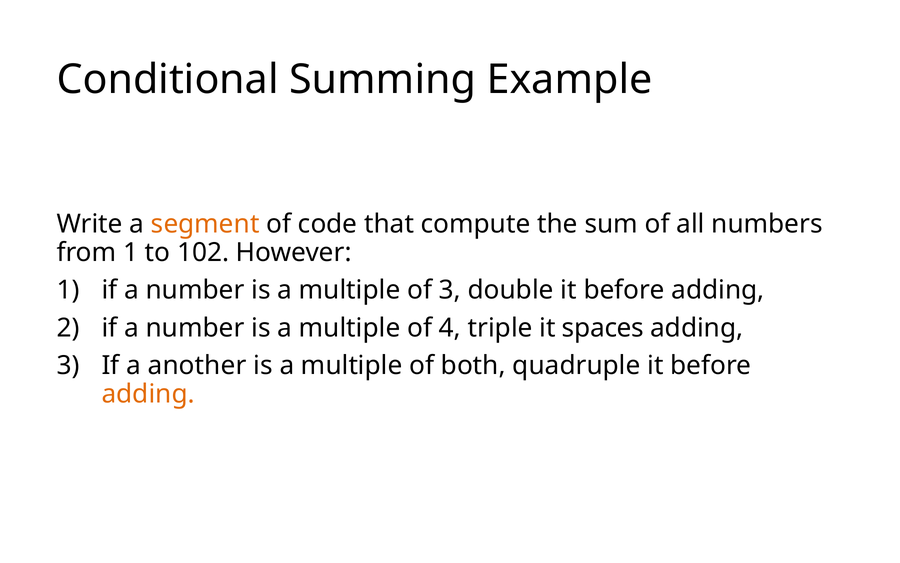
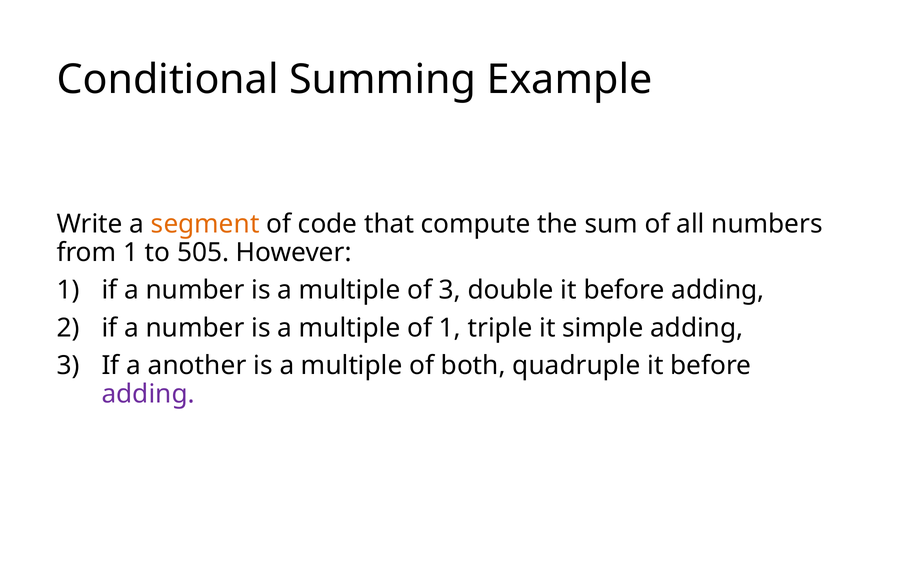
102: 102 -> 505
of 4: 4 -> 1
spaces: spaces -> simple
adding at (148, 394) colour: orange -> purple
